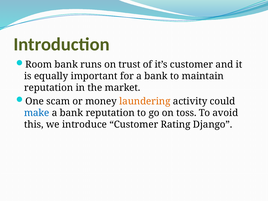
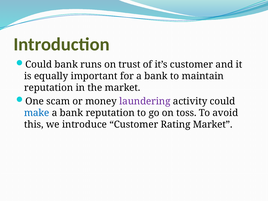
Room at (39, 65): Room -> Could
laundering colour: orange -> purple
Rating Django: Django -> Market
